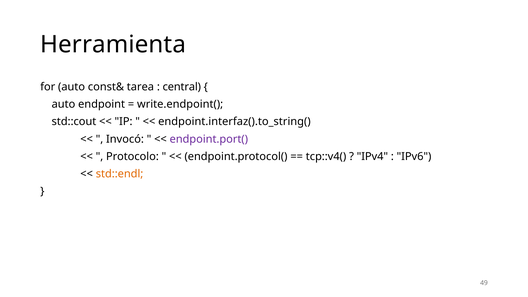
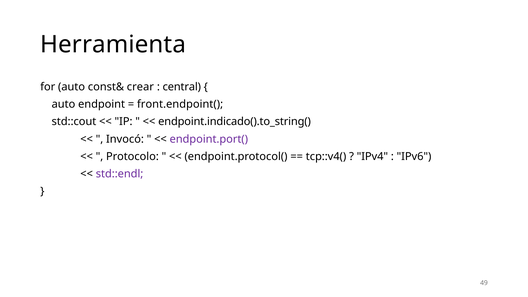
tarea: tarea -> crear
write.endpoint(: write.endpoint( -> front.endpoint(
endpoint.interfaz().to_string(: endpoint.interfaz().to_string( -> endpoint.indicado().to_string(
std::endl colour: orange -> purple
